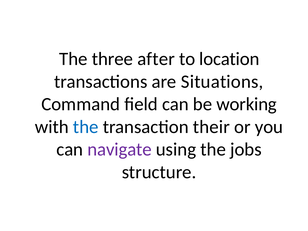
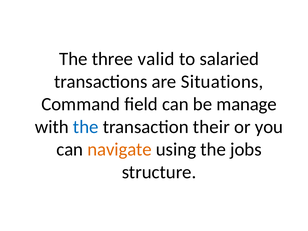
after: after -> valid
location: location -> salaried
working: working -> manage
navigate colour: purple -> orange
